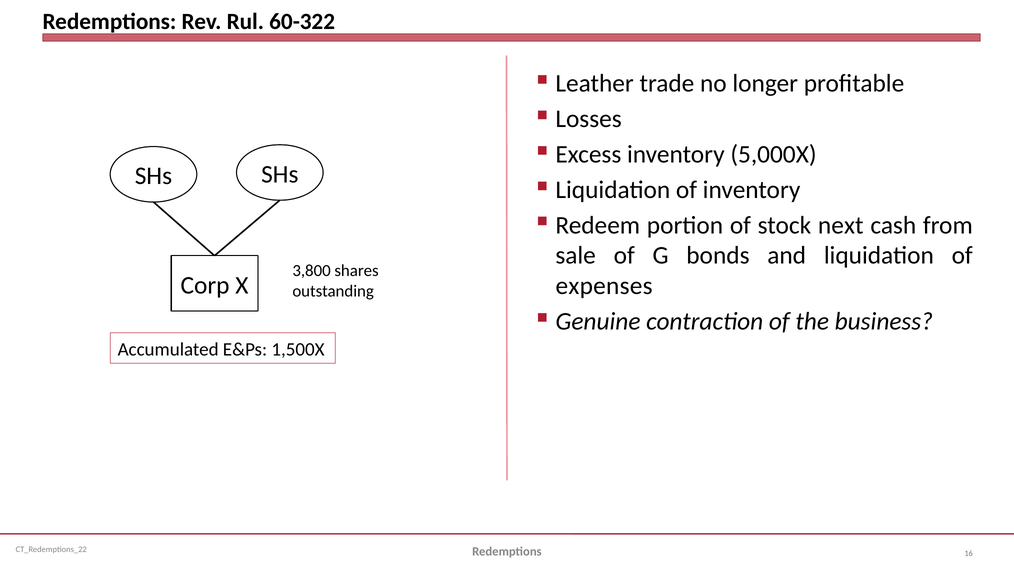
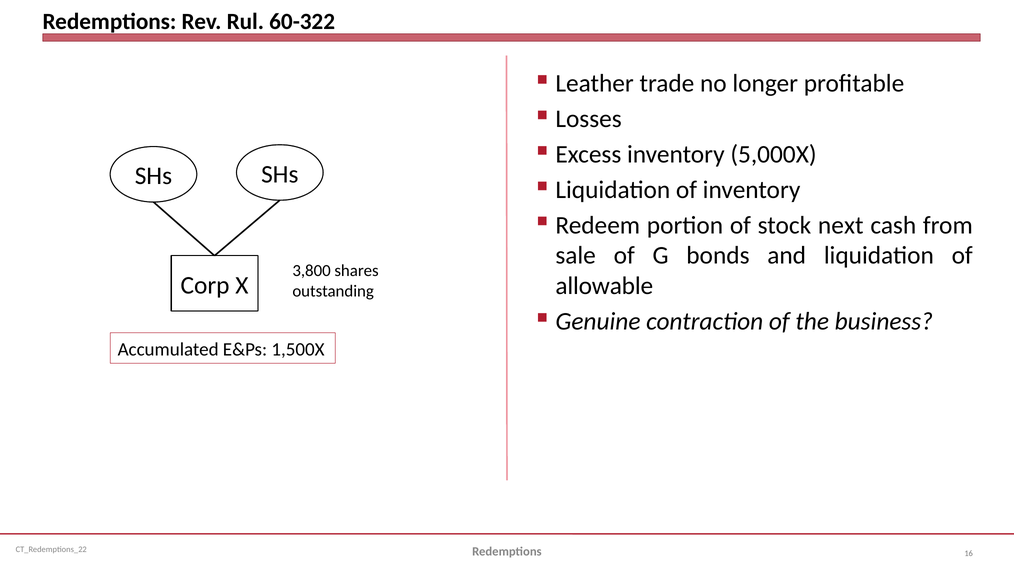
expenses: expenses -> allowable
